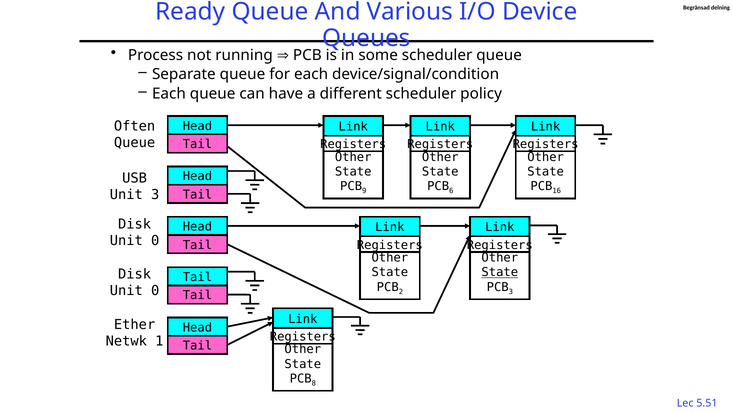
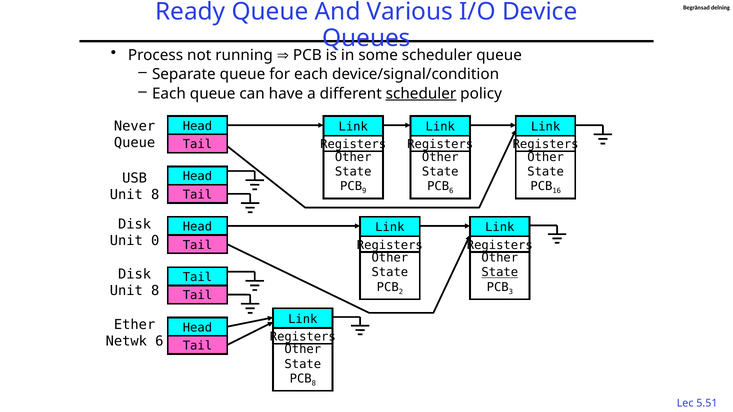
scheduler at (421, 94) underline: none -> present
Often: Often -> Never
3 at (155, 195): 3 -> 8
0 at (155, 291): 0 -> 8
Netwk 1: 1 -> 6
